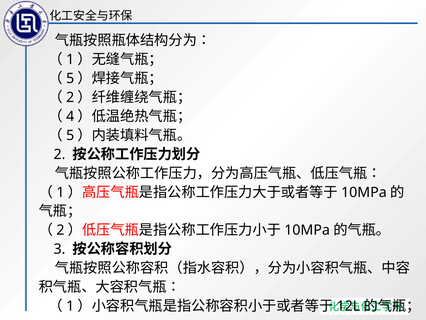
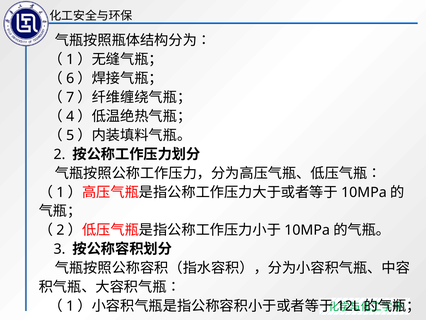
5 at (70, 78): 5 -> 6
2 at (70, 97): 2 -> 7
